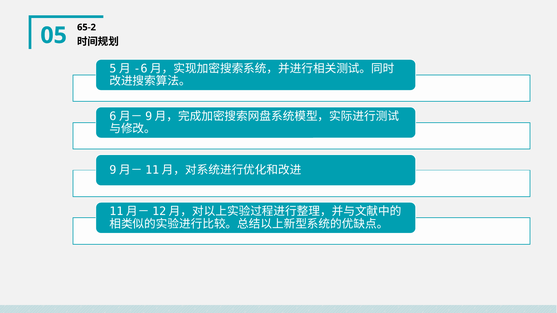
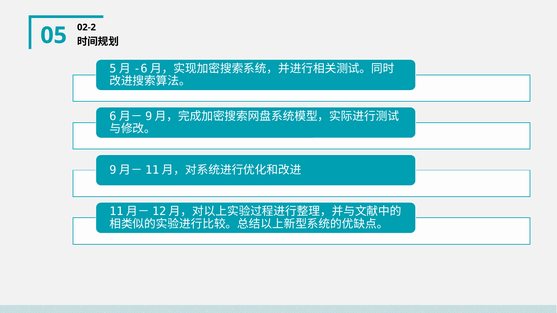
65-2: 65-2 -> 02-2
